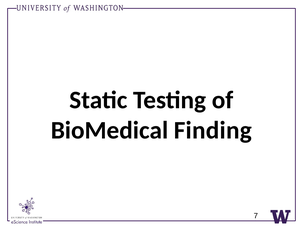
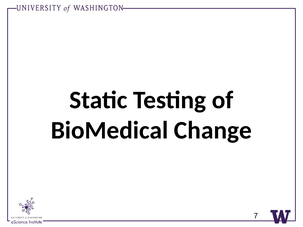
Finding: Finding -> Change
